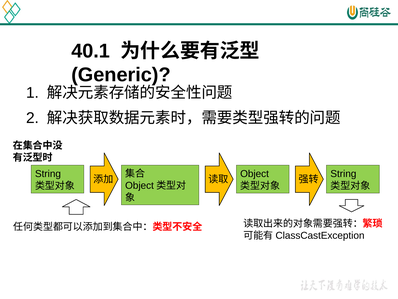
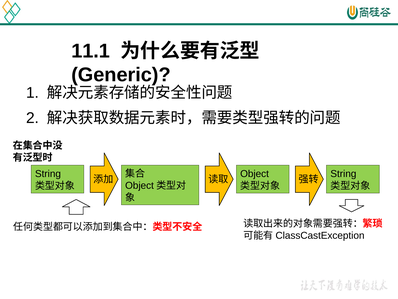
40.1: 40.1 -> 11.1
